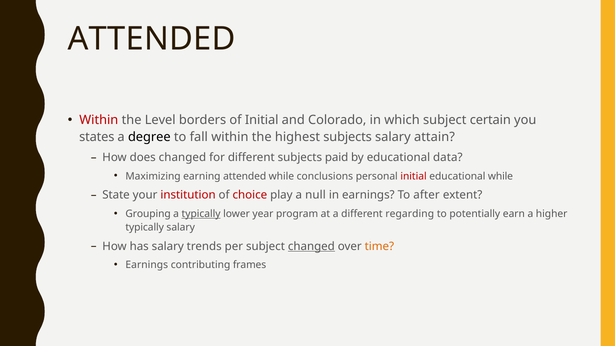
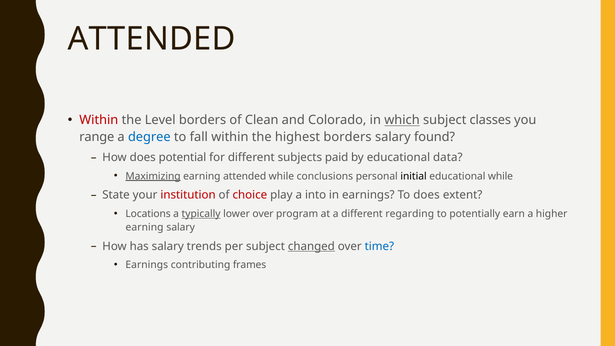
of Initial: Initial -> Clean
which underline: none -> present
certain: certain -> classes
states: states -> range
degree colour: black -> blue
highest subjects: subjects -> borders
attain: attain -> found
does changed: changed -> potential
Maximizing underline: none -> present
initial at (414, 176) colour: red -> black
null: null -> into
To after: after -> does
Grouping: Grouping -> Locations
lower year: year -> over
typically at (145, 227): typically -> earning
time colour: orange -> blue
